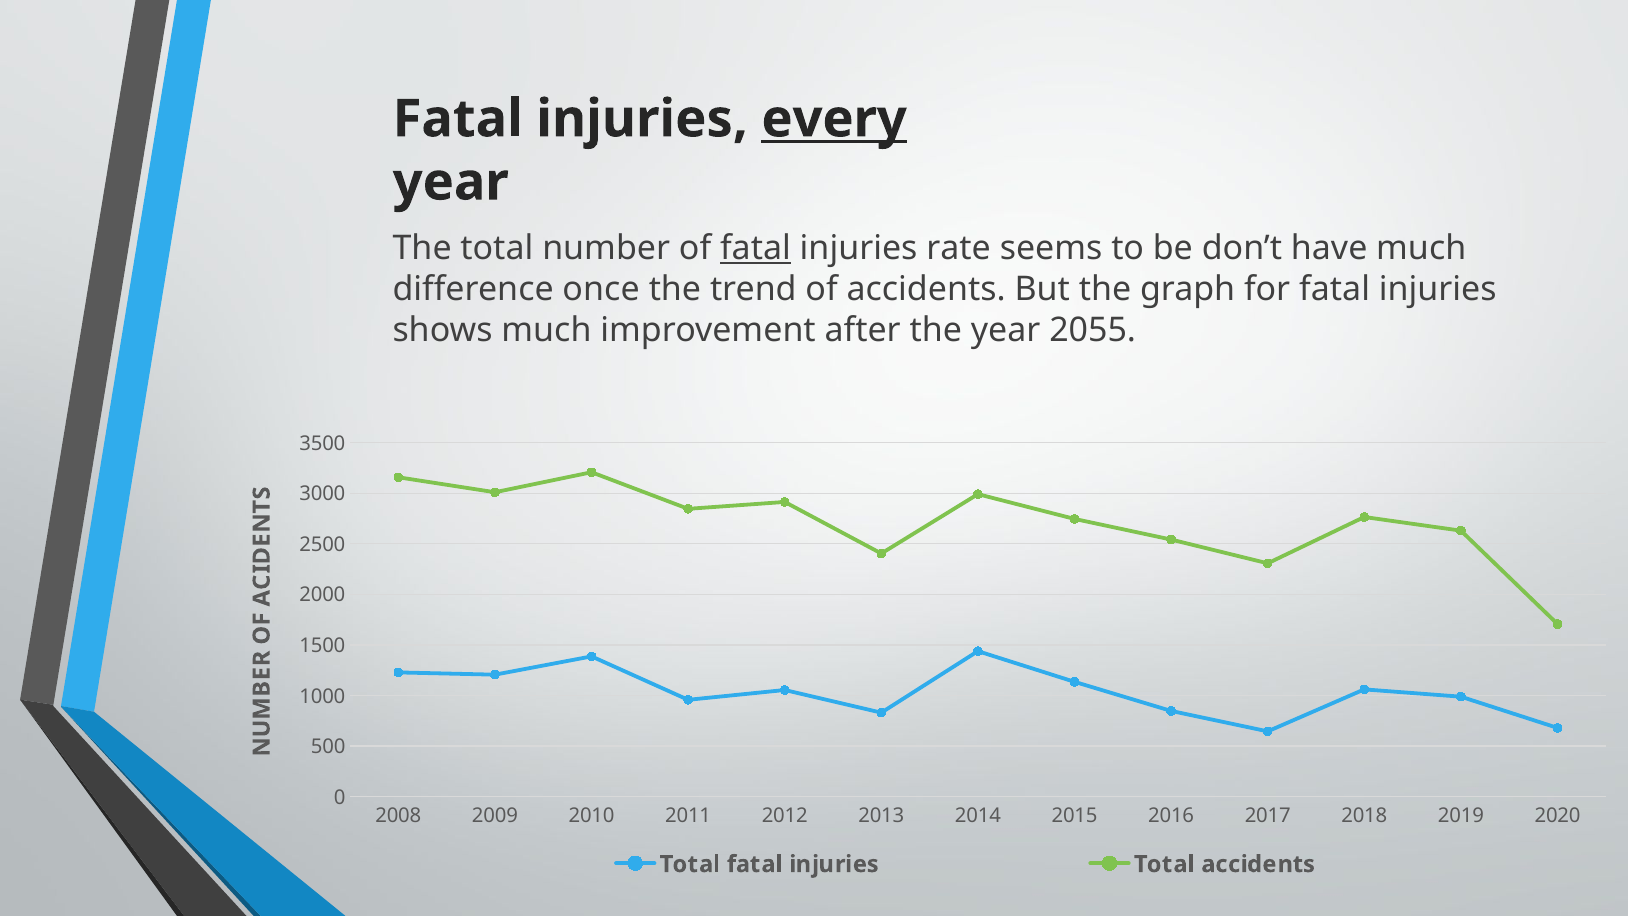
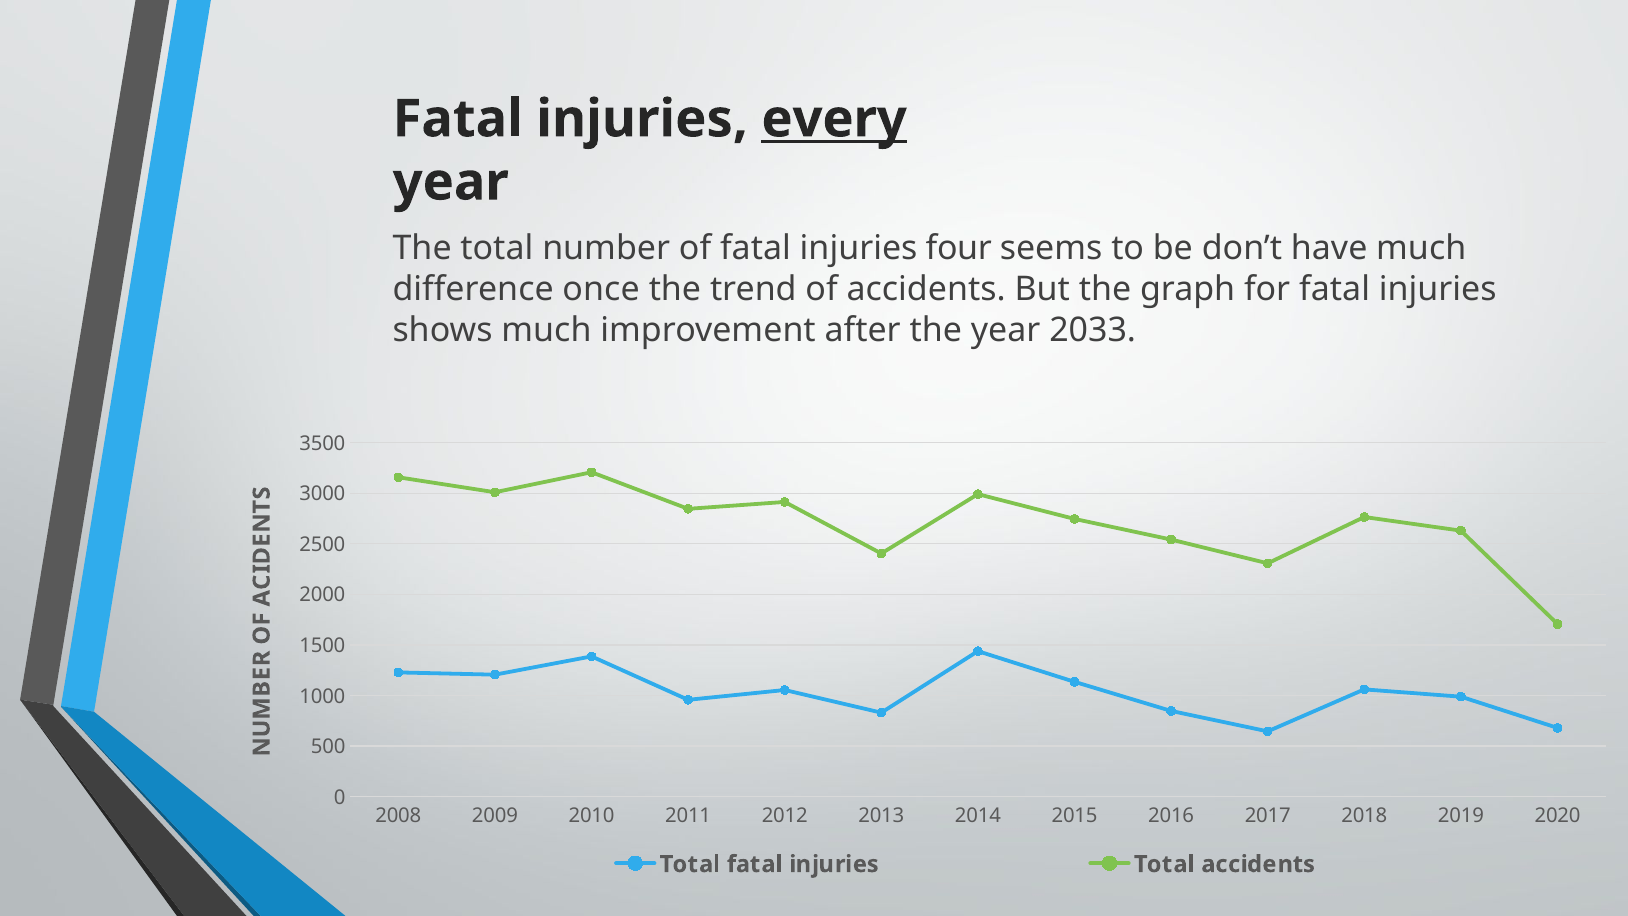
fatal at (755, 249) underline: present -> none
rate: rate -> four
2055: 2055 -> 2033
